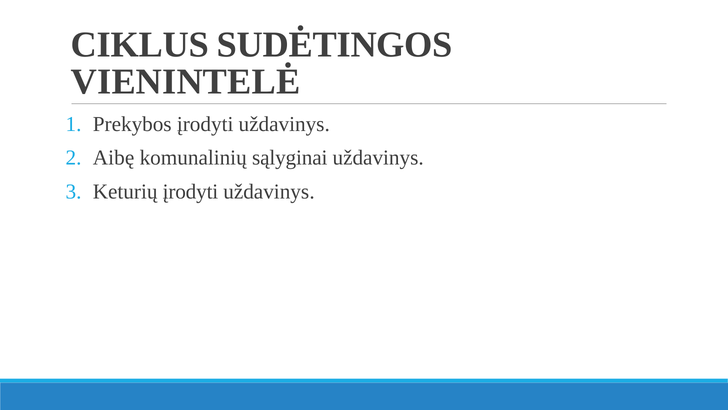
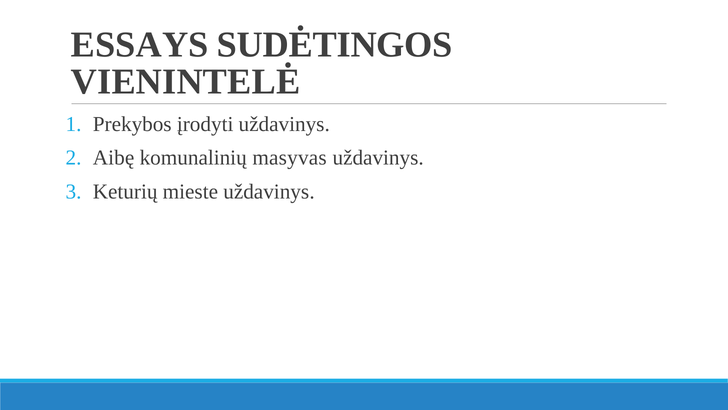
CIKLUS: CIKLUS -> ESSAYS
sąlyginai: sąlyginai -> masyvas
Keturių įrodyti: įrodyti -> mieste
